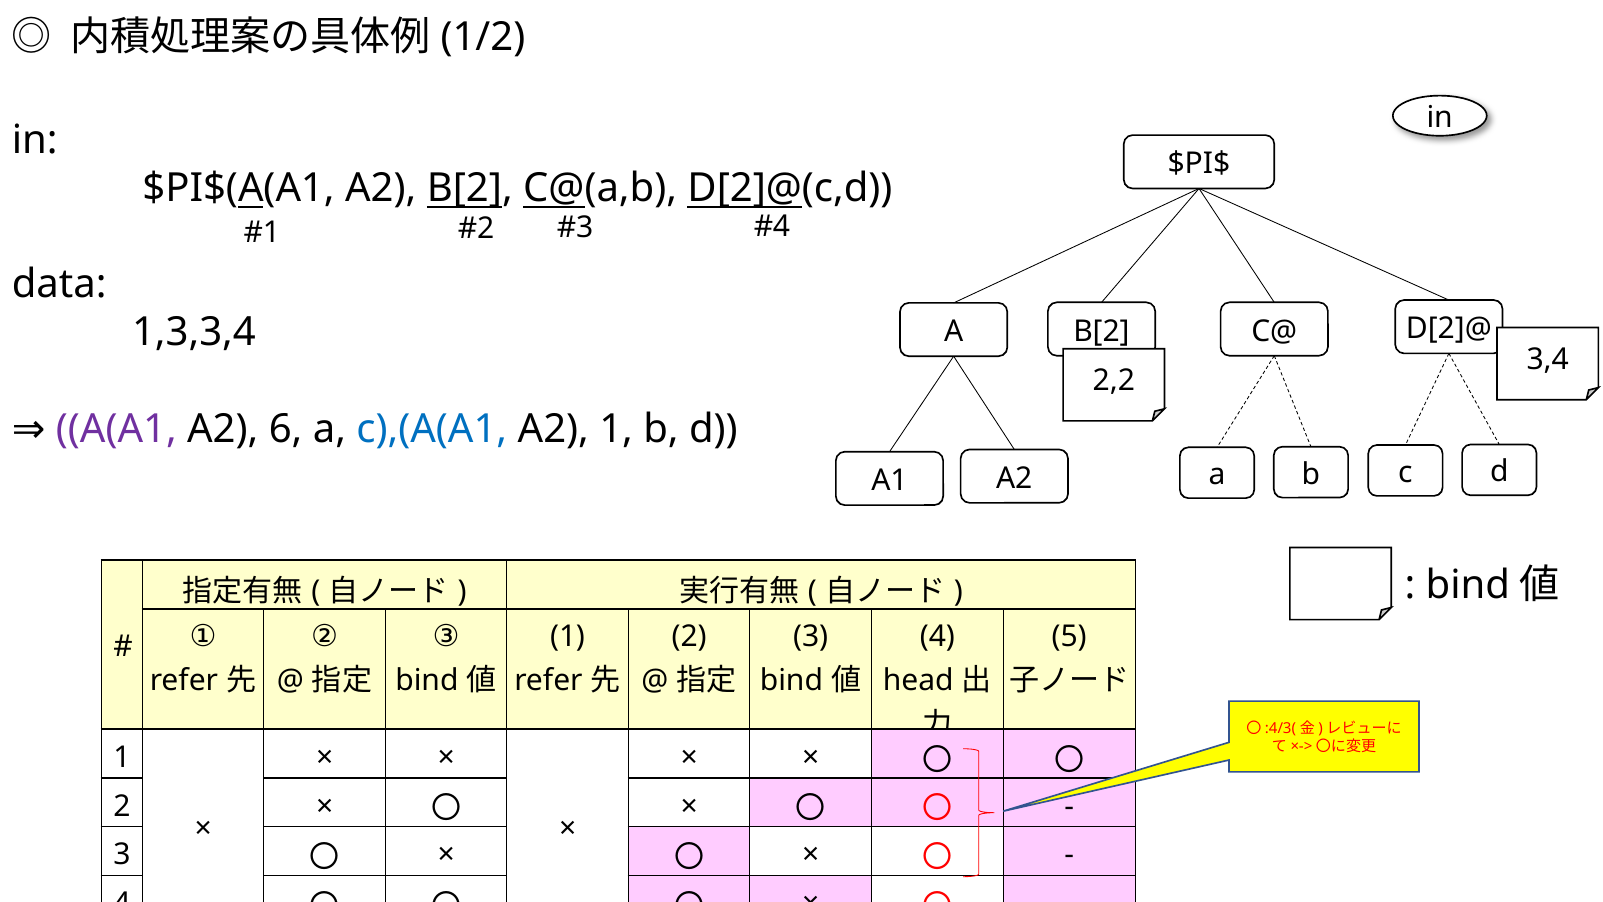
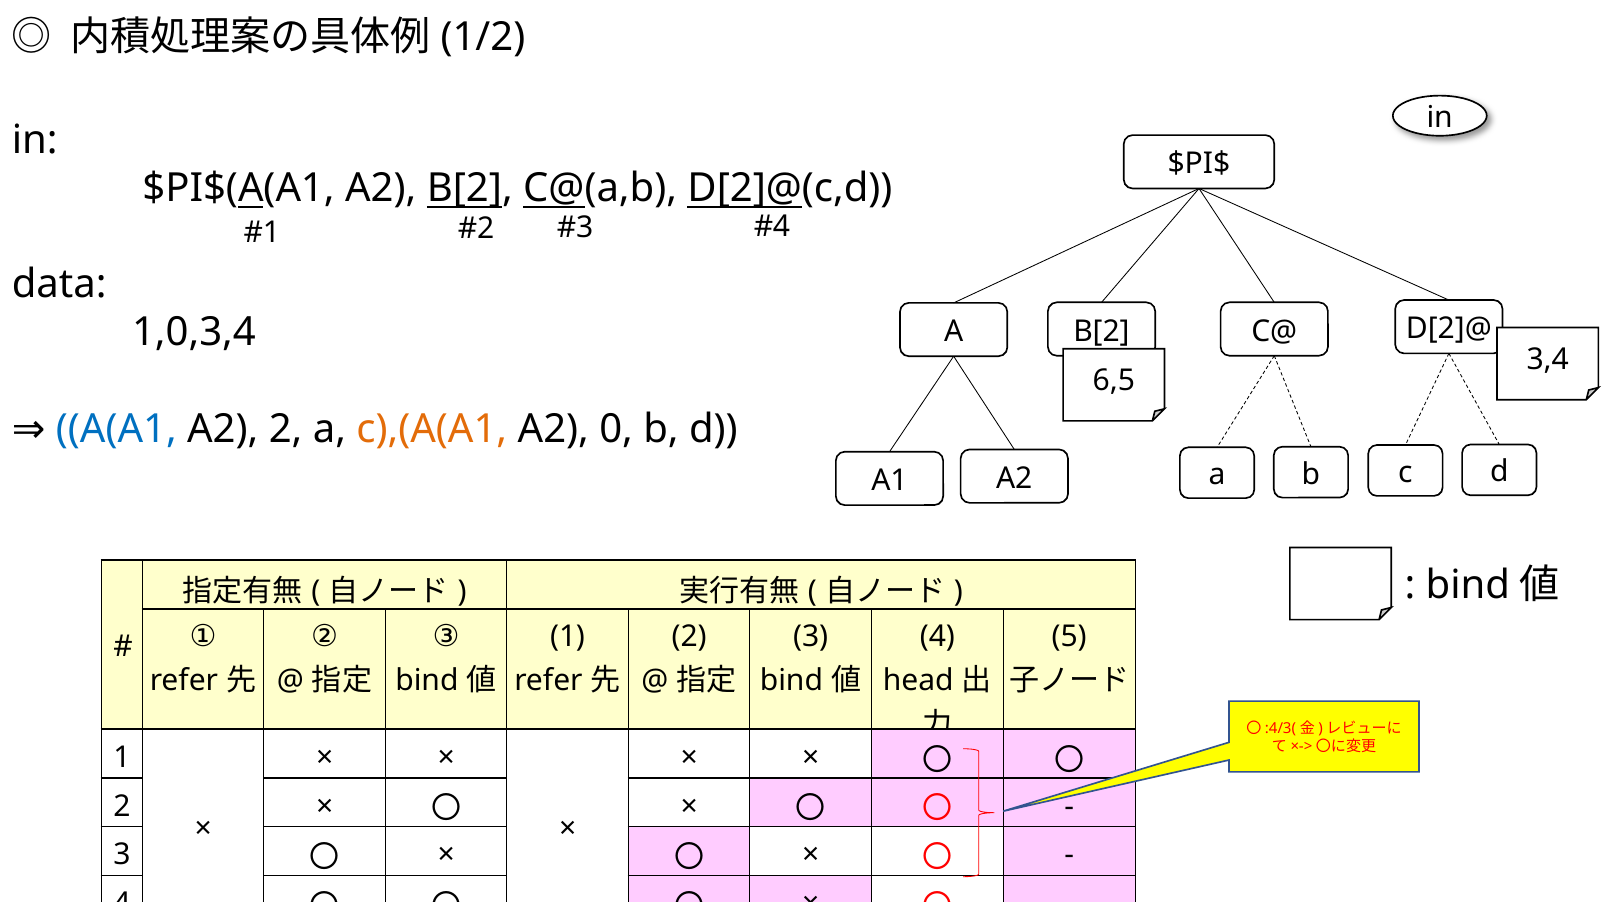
1,3,3,4: 1,3,3,4 -> 1,0,3,4
2,2: 2,2 -> 6,5
A(A1 colour: purple -> blue
A2 6: 6 -> 2
c),(A(A1 colour: blue -> orange
A2 1: 1 -> 0
